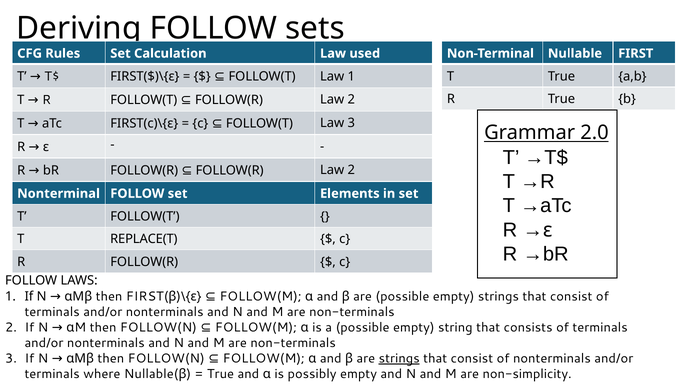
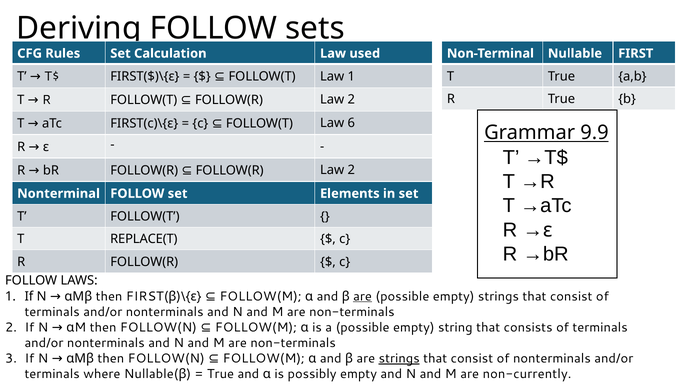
Law 3: 3 -> 6
2.0: 2.0 -> 9.9
are at (363, 296) underline: none -> present
non-simplicity: non-simplicity -> non-currently
